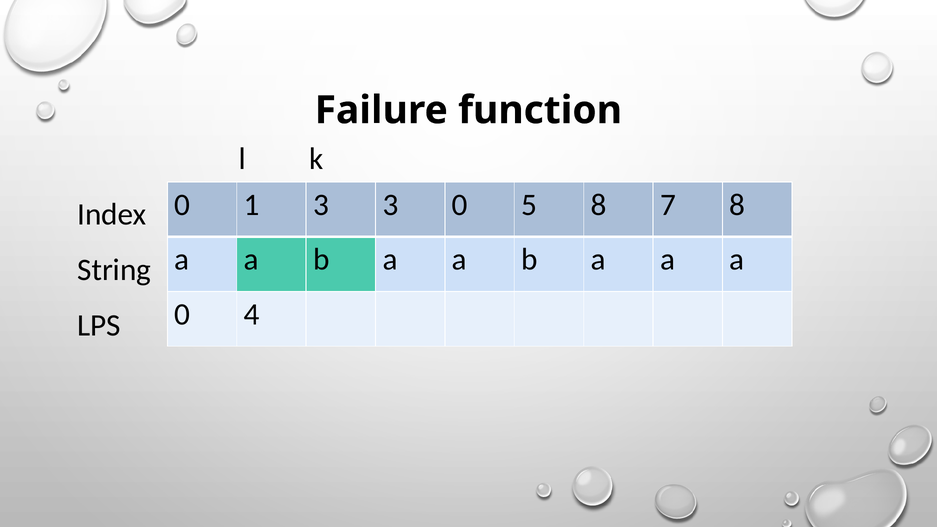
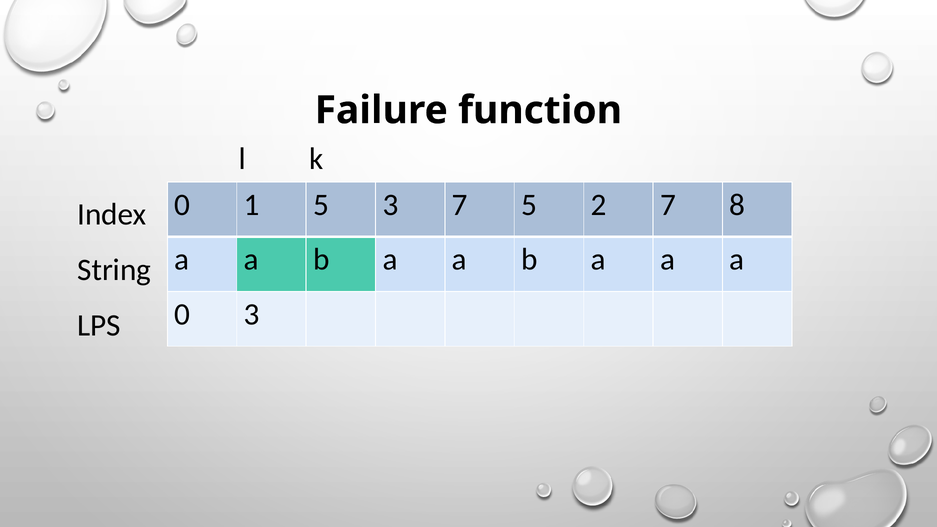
1 3: 3 -> 5
3 0: 0 -> 7
5 8: 8 -> 2
0 4: 4 -> 3
